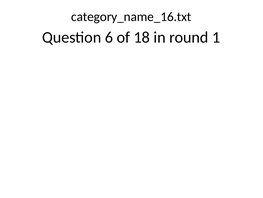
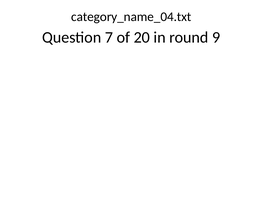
category_name_16.txt: category_name_16.txt -> category_name_04.txt
6: 6 -> 7
18: 18 -> 20
1: 1 -> 9
